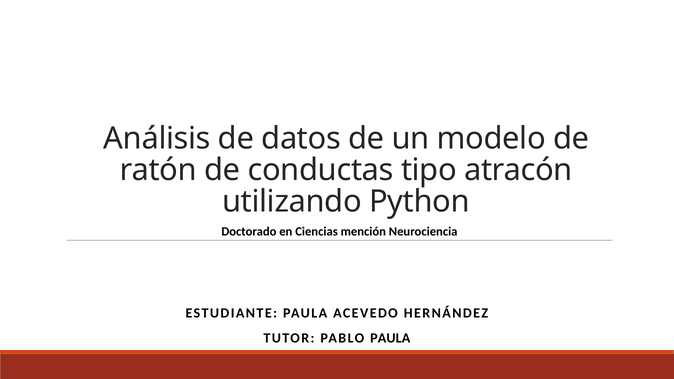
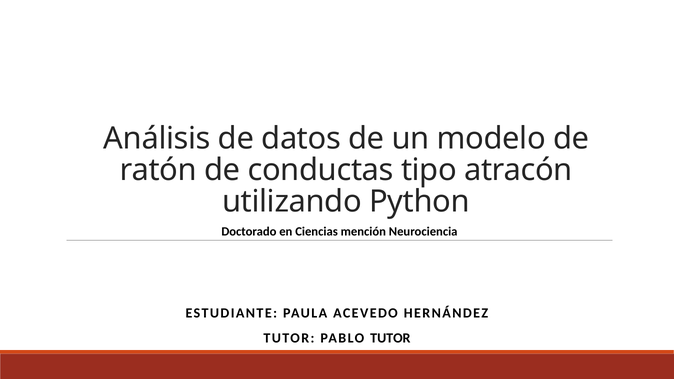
PABLO PAULA: PAULA -> TUTOR
